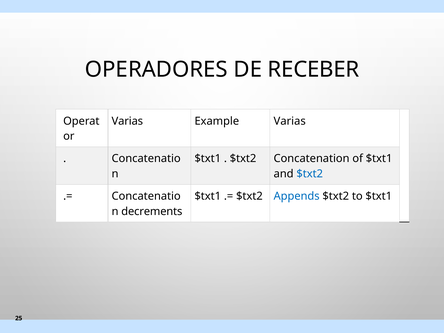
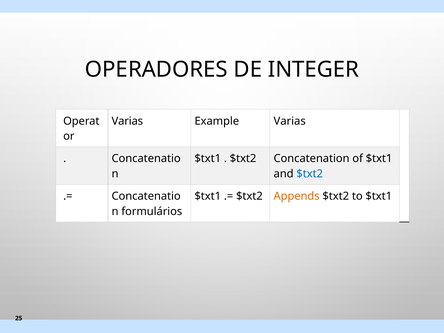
RECEBER: RECEBER -> INTEGER
Appends colour: blue -> orange
decrements: decrements -> formulários
